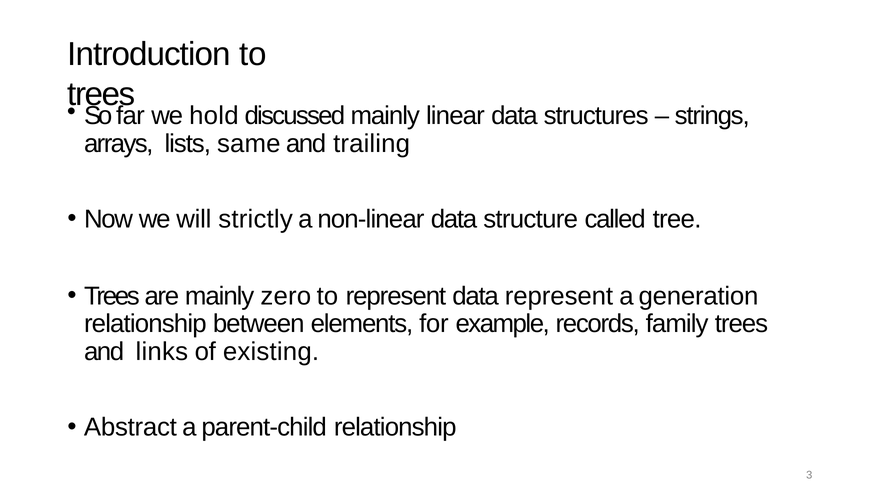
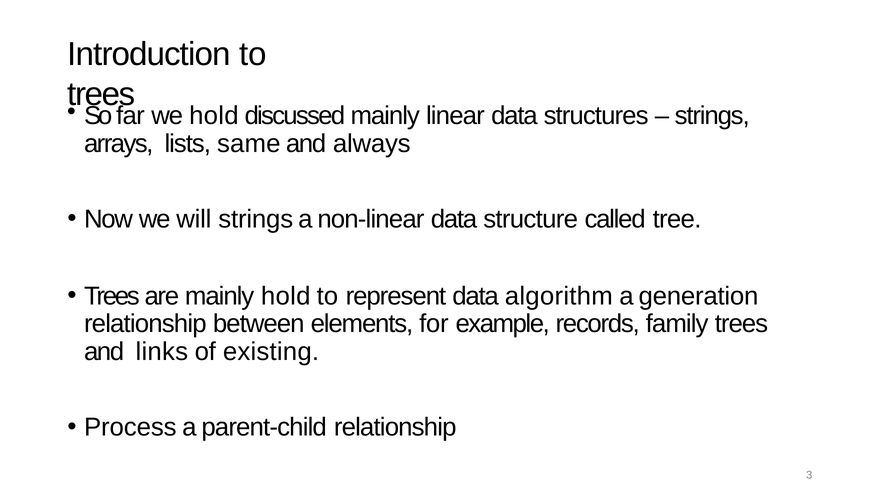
trailing: trailing -> always
will strictly: strictly -> strings
mainly zero: zero -> hold
data represent: represent -> algorithm
Abstract: Abstract -> Process
